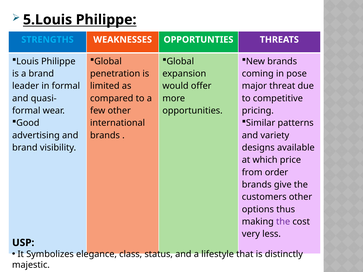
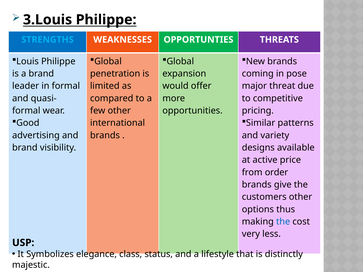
5.Louis: 5.Louis -> 3.Louis
which: which -> active
the at (283, 222) colour: purple -> blue
